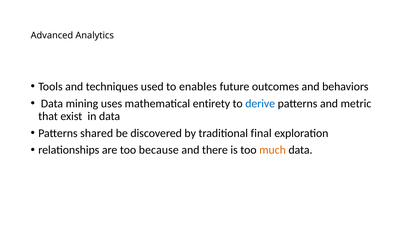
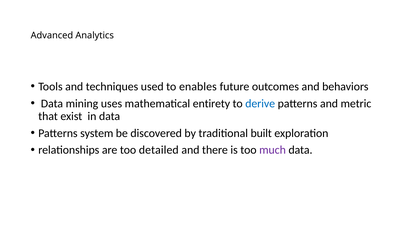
shared: shared -> system
final: final -> built
because: because -> detailed
much colour: orange -> purple
